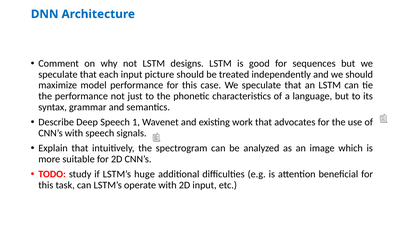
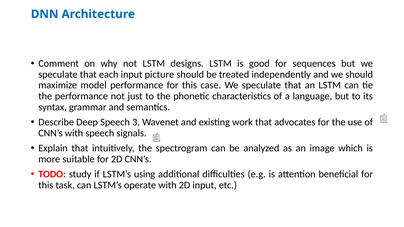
1: 1 -> 3
huge: huge -> using
